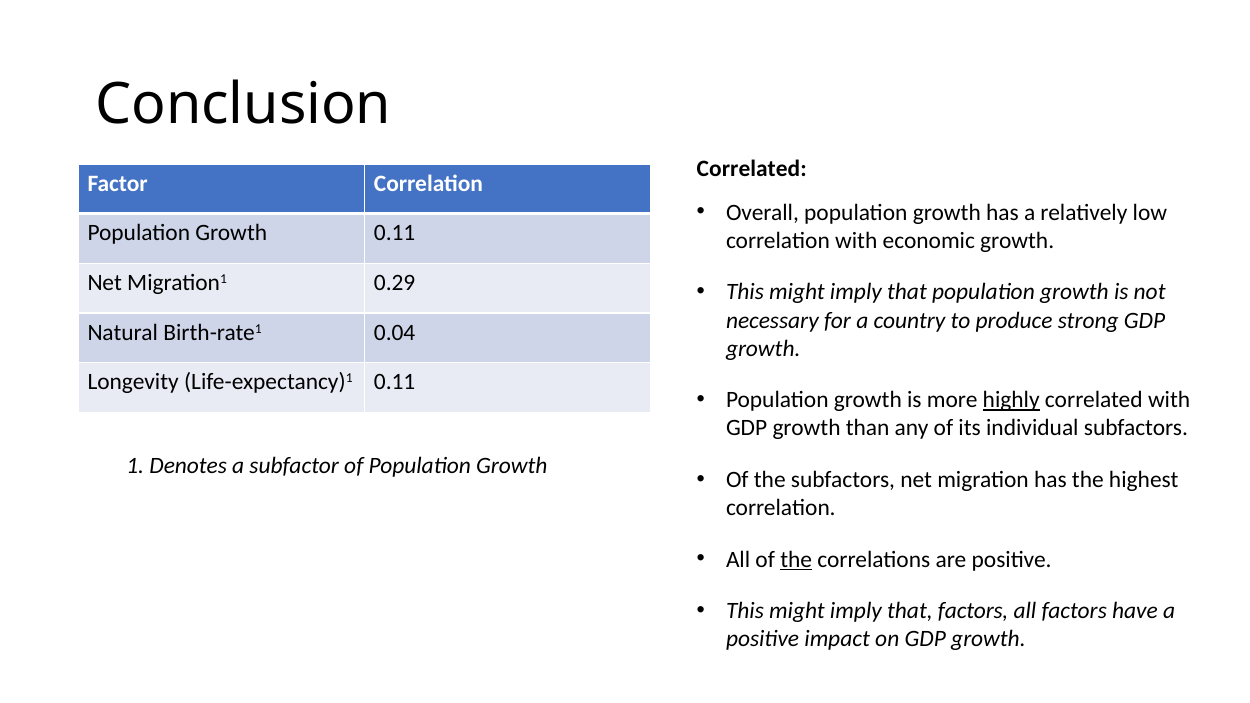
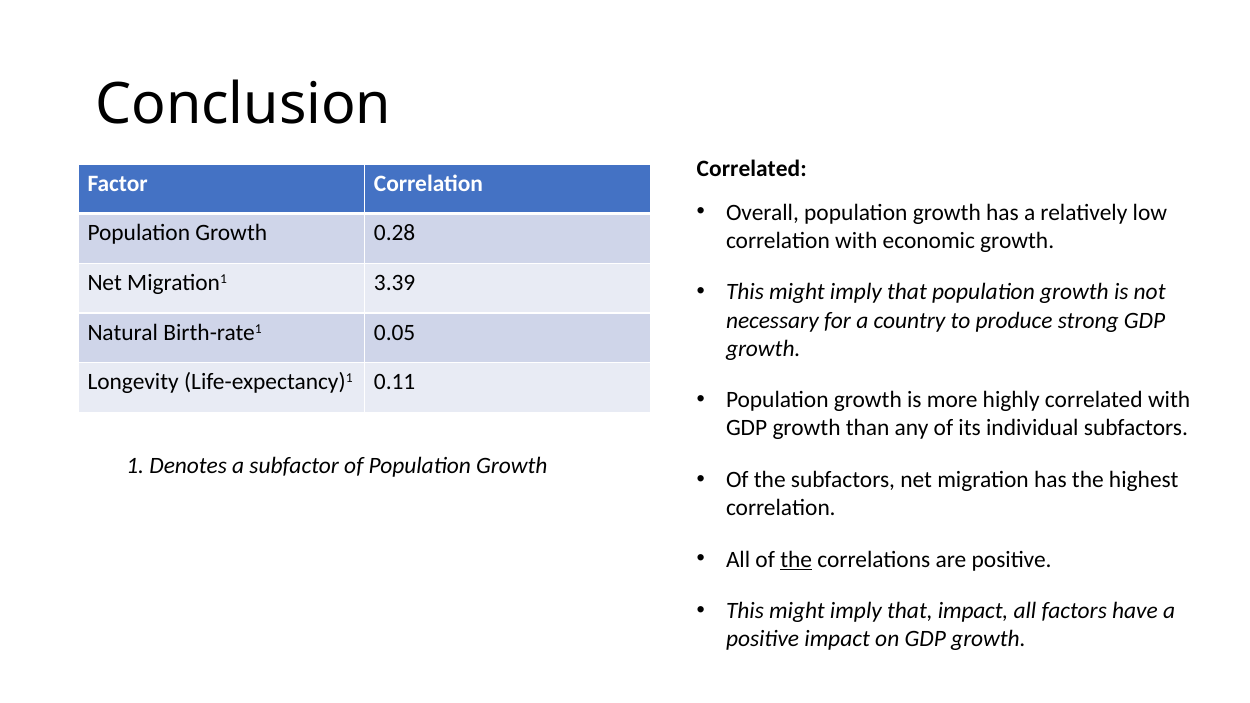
Growth 0.11: 0.11 -> 0.28
0.29: 0.29 -> 3.39
0.04: 0.04 -> 0.05
highly underline: present -> none
that factors: factors -> impact
